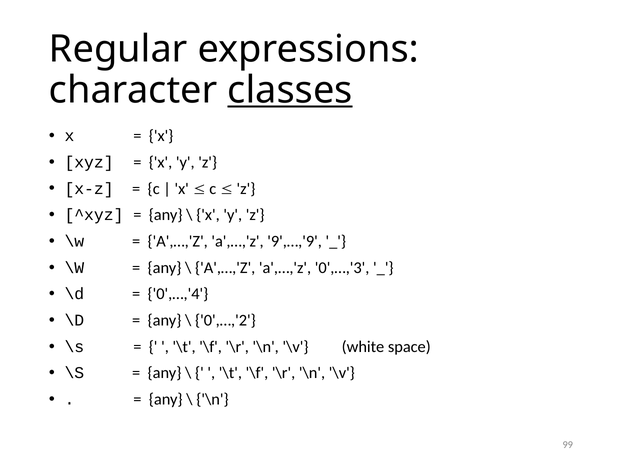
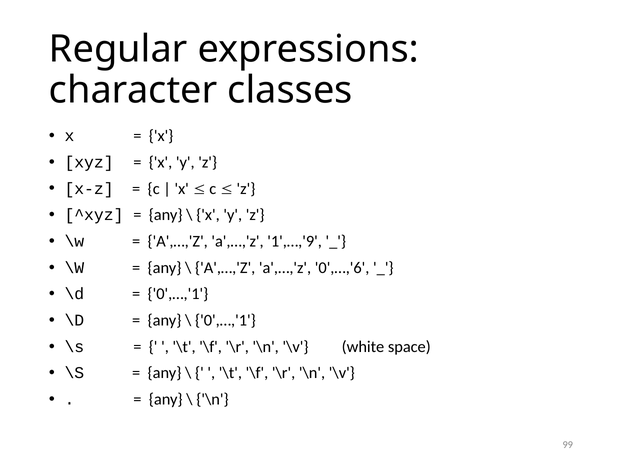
classes underline: present -> none
9',…,'9: 9',…,'9 -> 1',…,'9
0',…,'3: 0',…,'3 -> 0',…,'6
0',…,'4 at (178, 294): 0',…,'4 -> 0',…,'1
0',…,'2 at (225, 321): 0',…,'2 -> 0',…,'1
